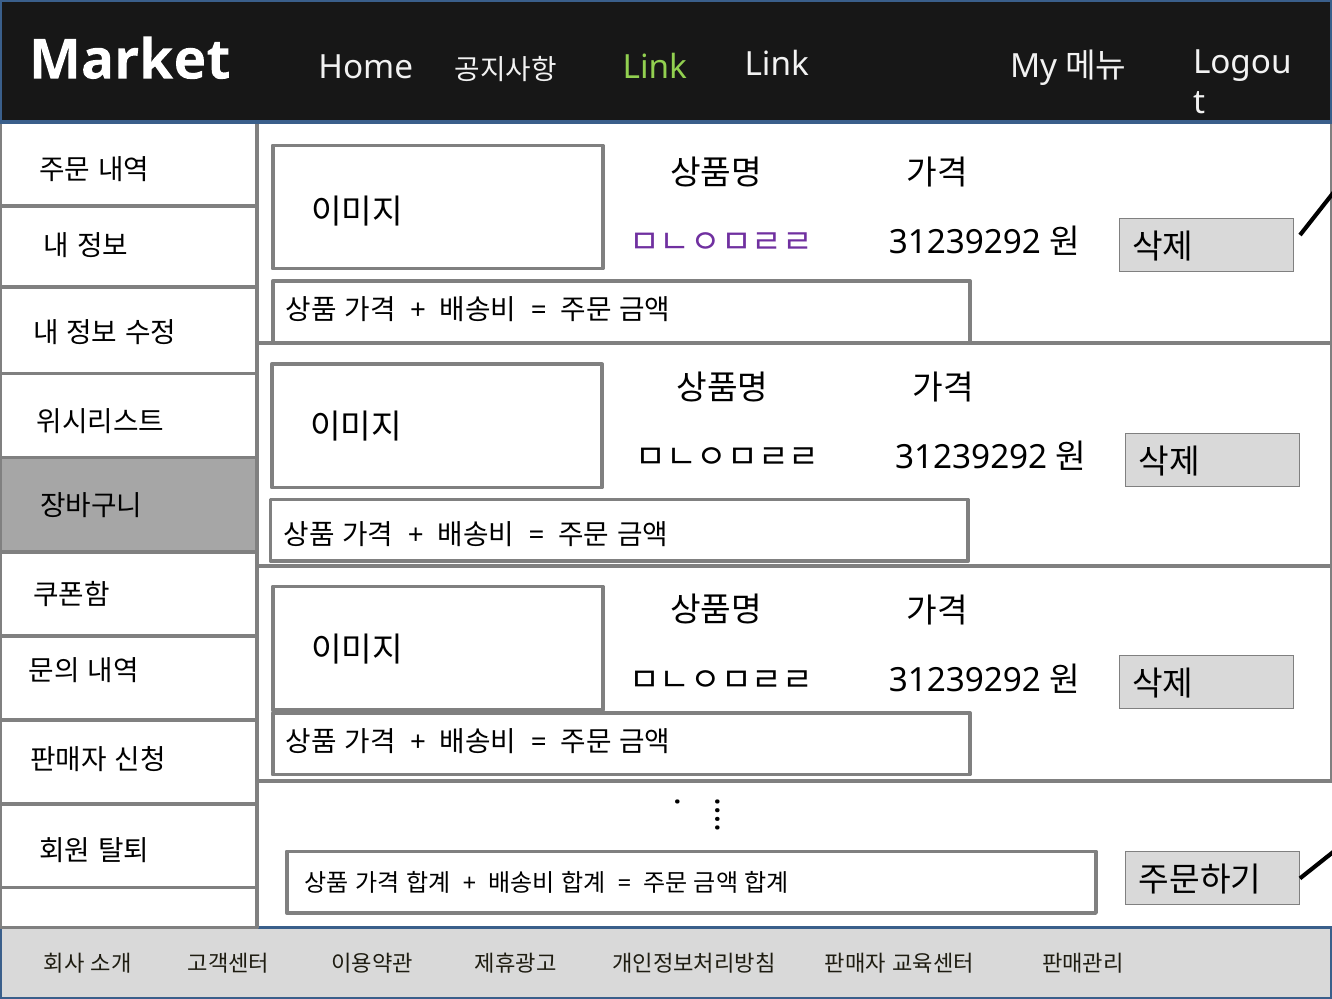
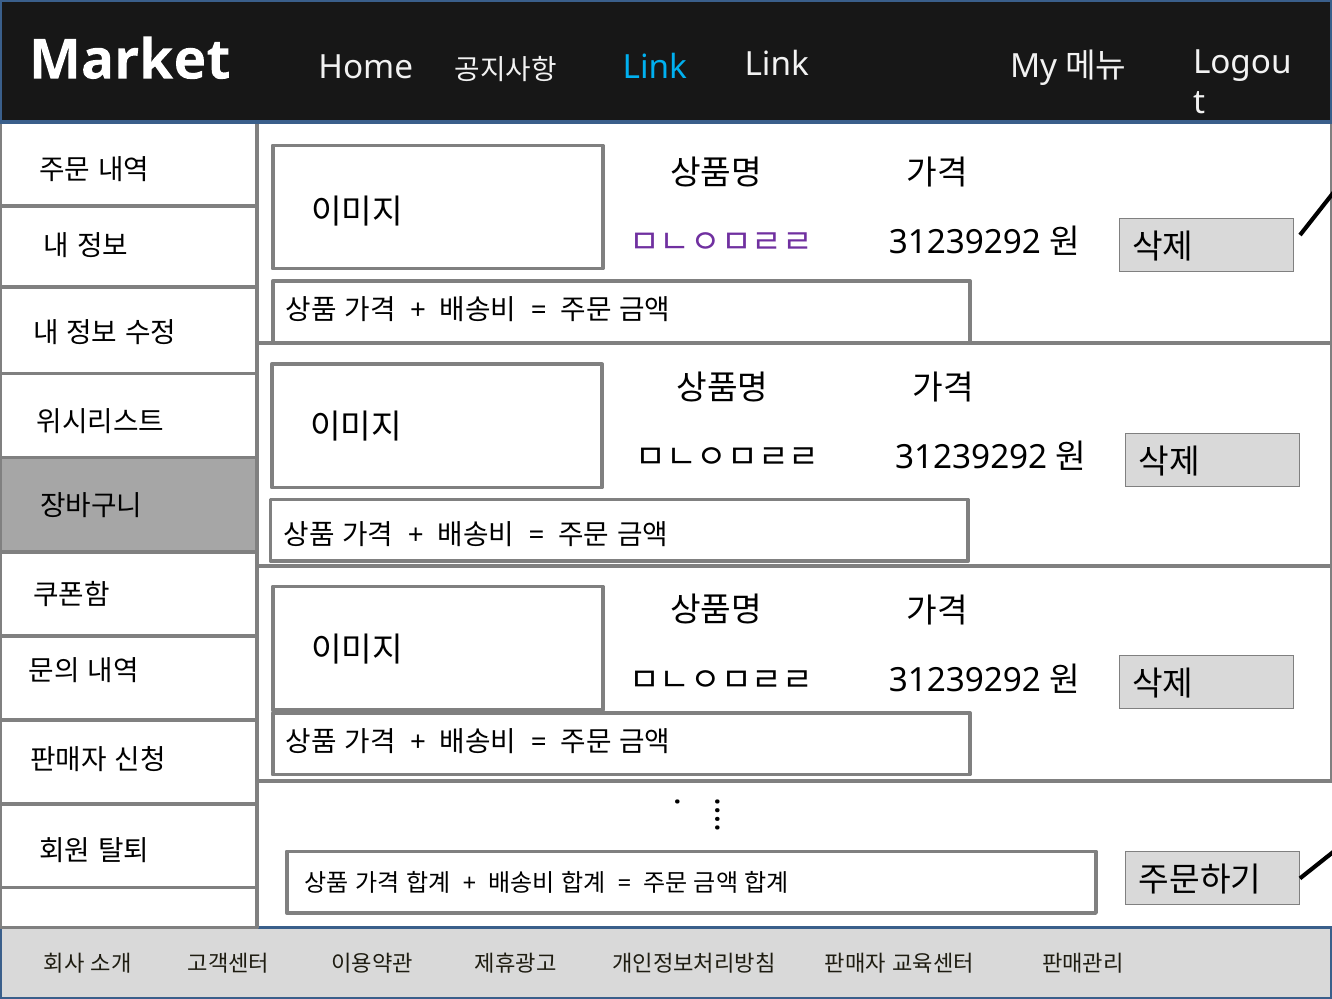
Link at (655, 67) colour: light green -> light blue
